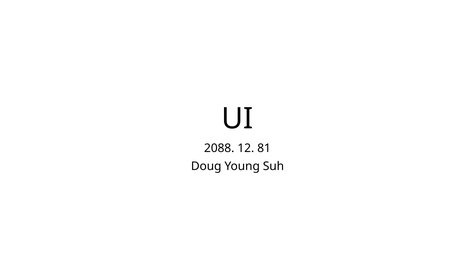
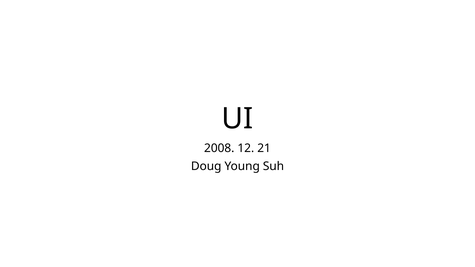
2088: 2088 -> 2008
81: 81 -> 21
